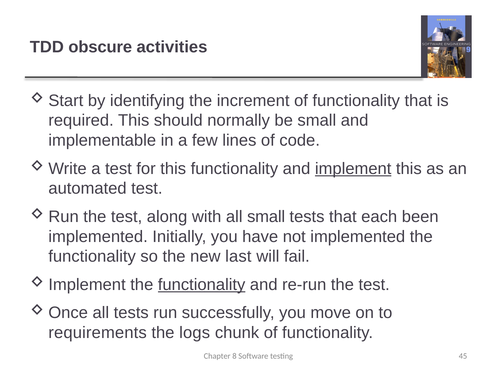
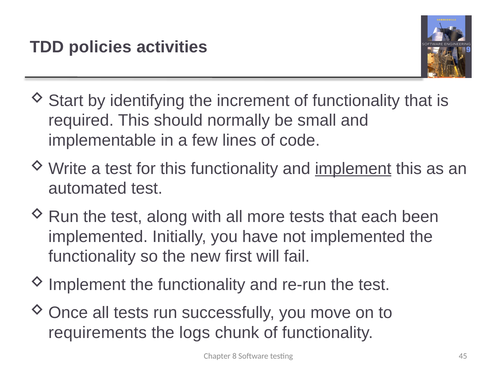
obscure: obscure -> policies
all small: small -> more
last: last -> first
functionality at (202, 284) underline: present -> none
